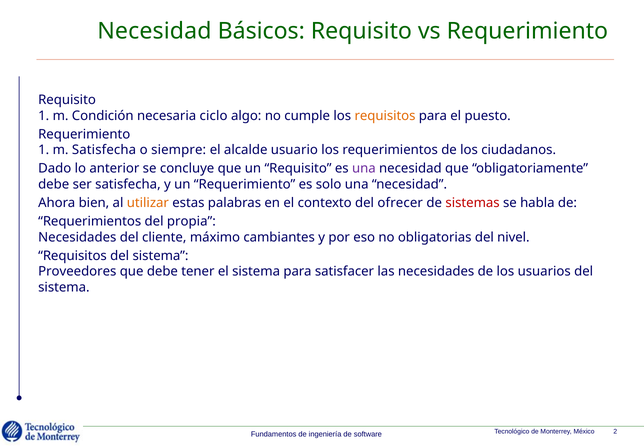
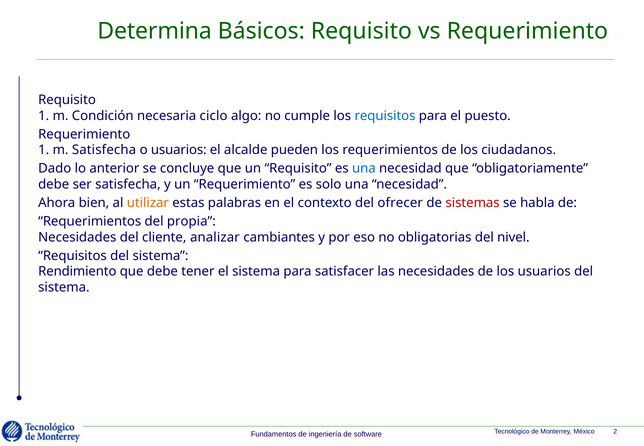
Necesidad at (154, 31): Necesidad -> Determina
requisitos at (385, 116) colour: orange -> blue
o siempre: siempre -> usuarios
usuario: usuario -> pueden
una at (364, 169) colour: purple -> blue
máximo: máximo -> analizar
Proveedores: Proveedores -> Rendimiento
